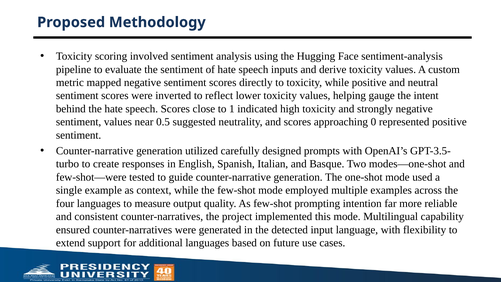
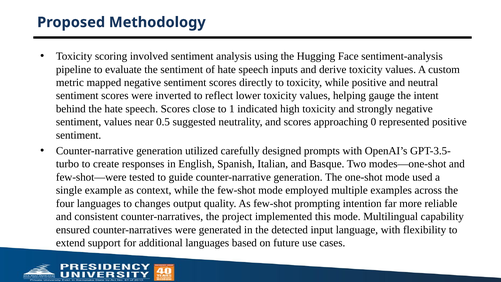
measure: measure -> changes
